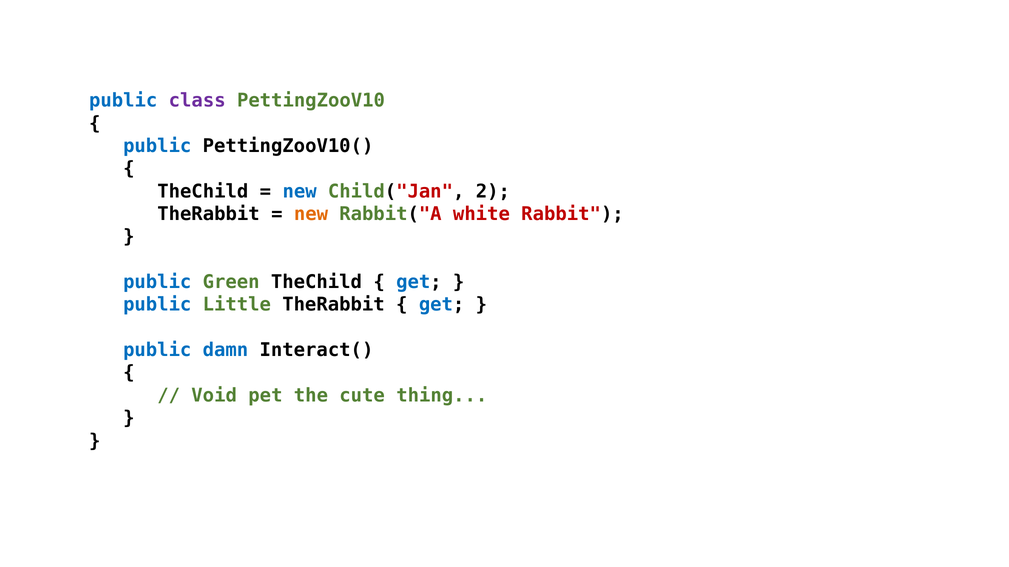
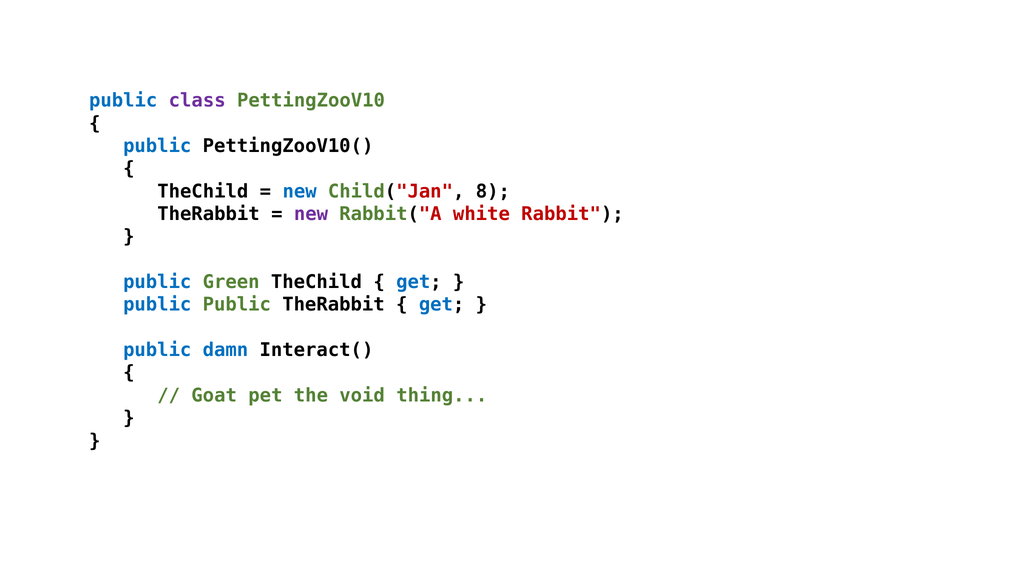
2: 2 -> 8
new at (311, 214) colour: orange -> purple
public Little: Little -> Public
Void: Void -> Goat
cute: cute -> void
